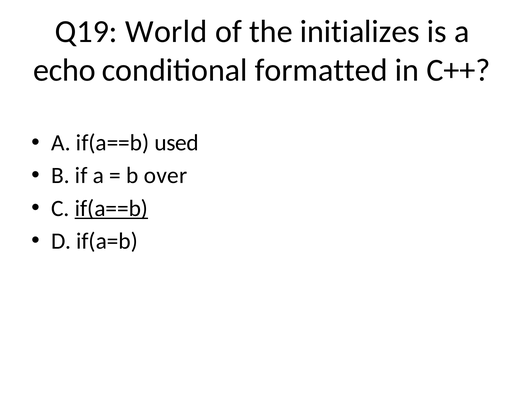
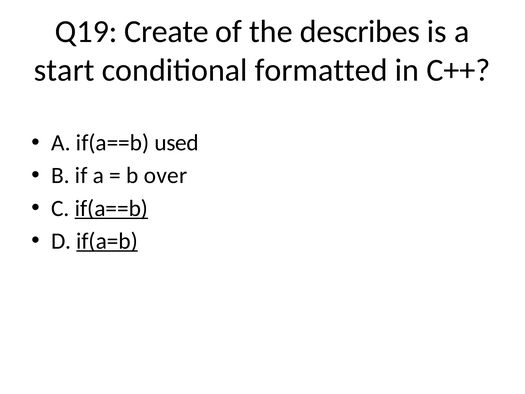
World: World -> Create
initializes: initializes -> describes
echo: echo -> start
if(a=b underline: none -> present
